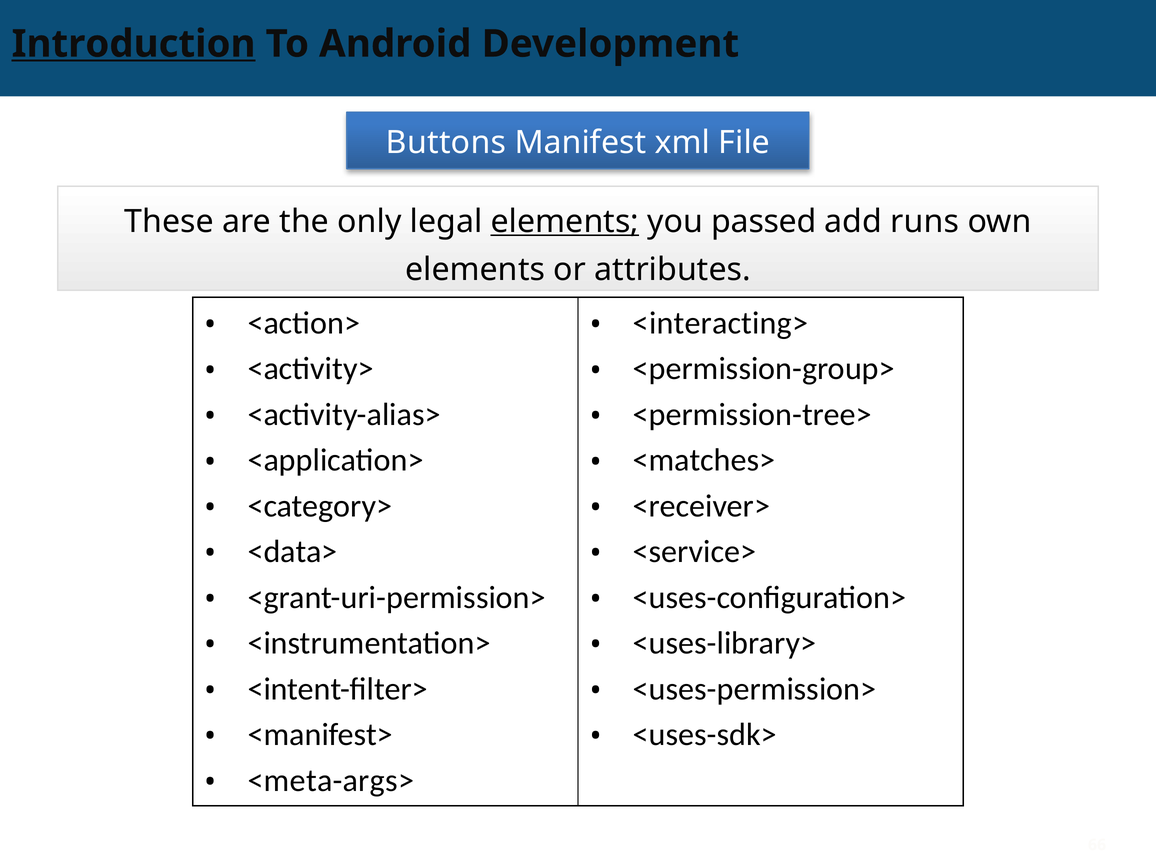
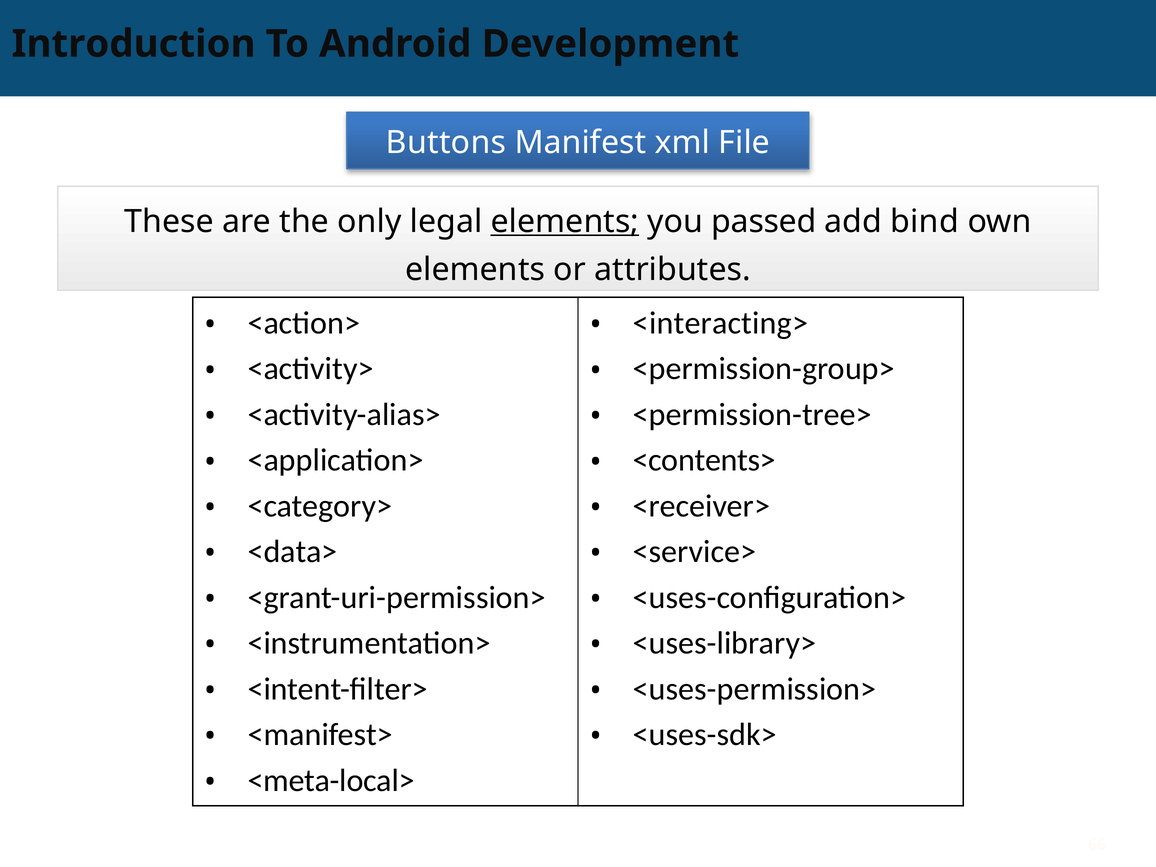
Introduction underline: present -> none
runs: runs -> bind
<matches>: <matches> -> <contents>
<meta-args>: <meta-args> -> <meta-local>
